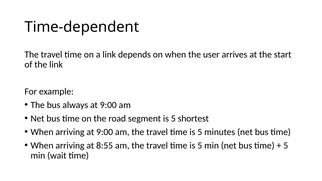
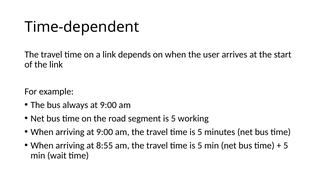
shortest: shortest -> working
